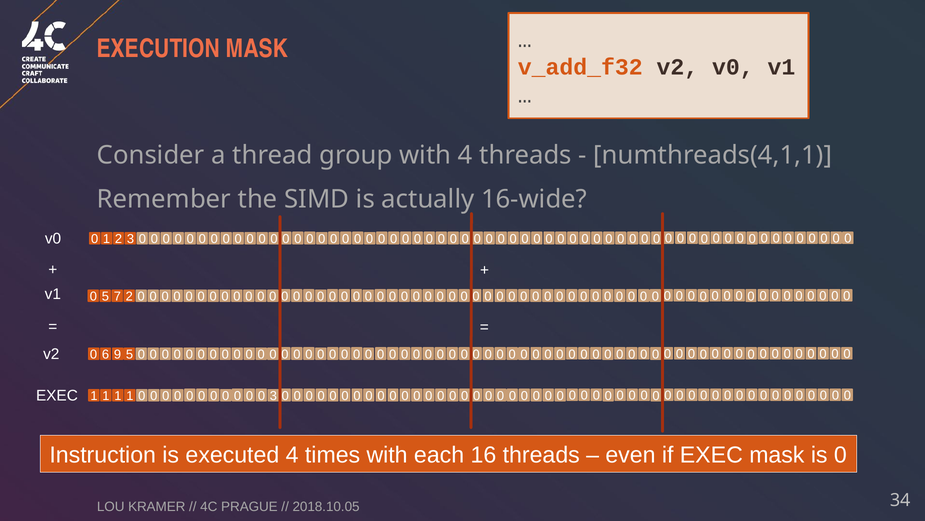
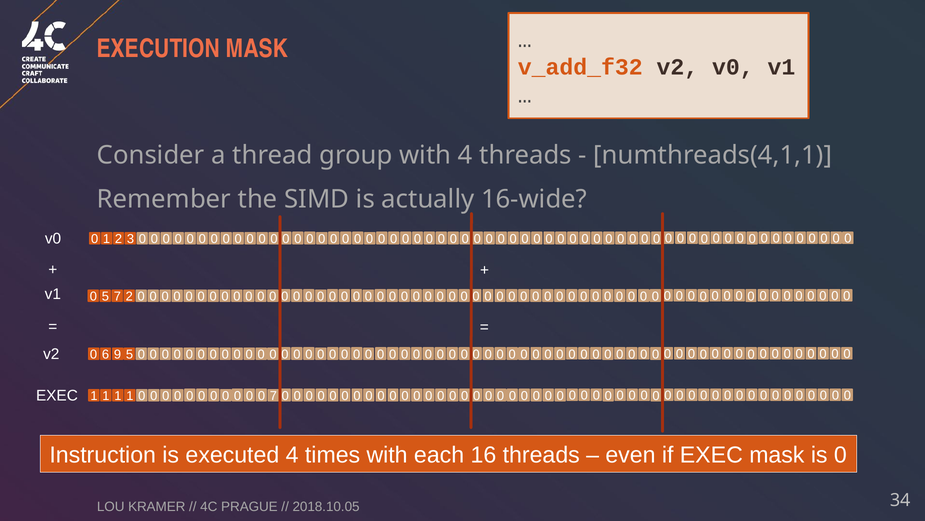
0 3: 3 -> 7
